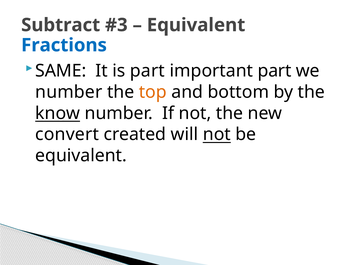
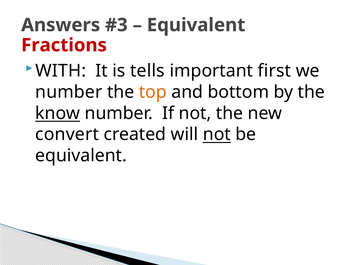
Subtract: Subtract -> Answers
Fractions colour: blue -> red
SAME: SAME -> WITH
is part: part -> tells
important part: part -> first
